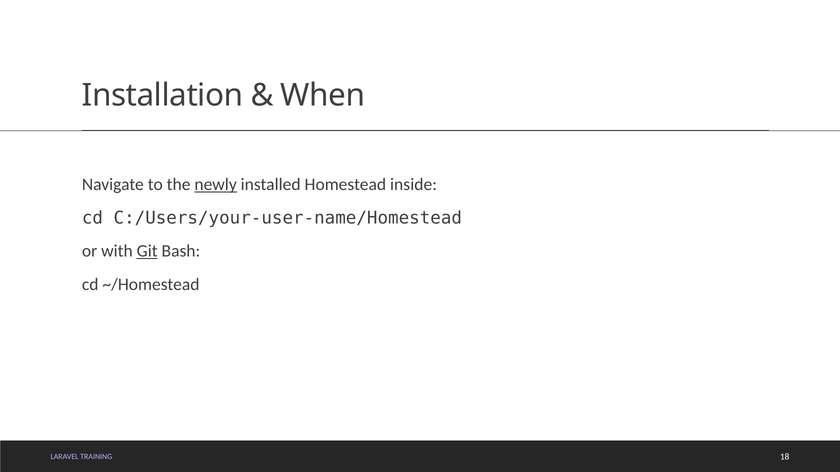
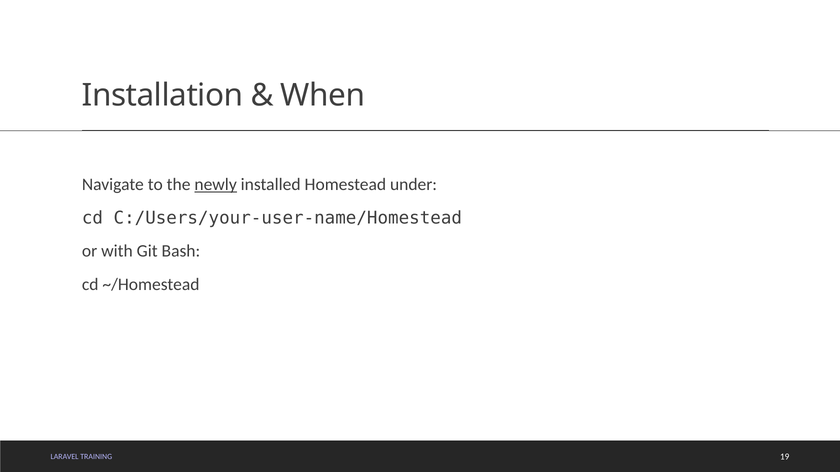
inside: inside -> under
Git underline: present -> none
18: 18 -> 19
